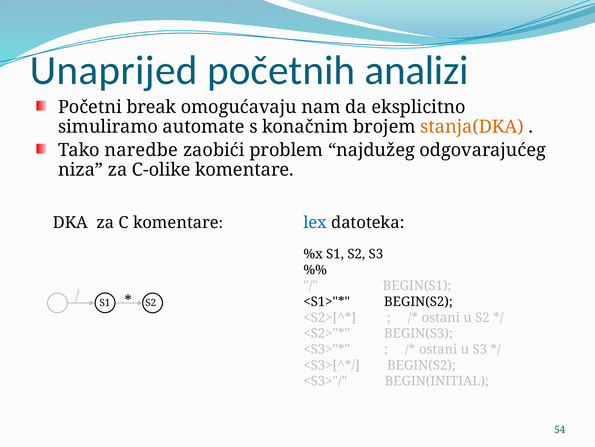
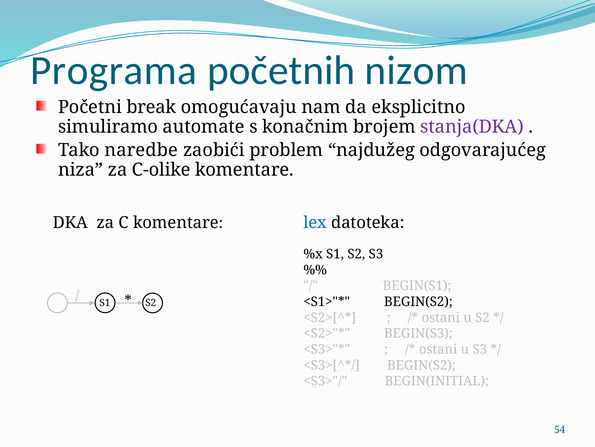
Unaprijed: Unaprijed -> Programa
analizi: analizi -> nizom
stanja(DKA colour: orange -> purple
